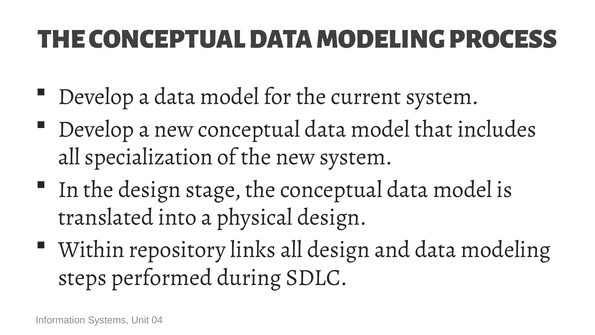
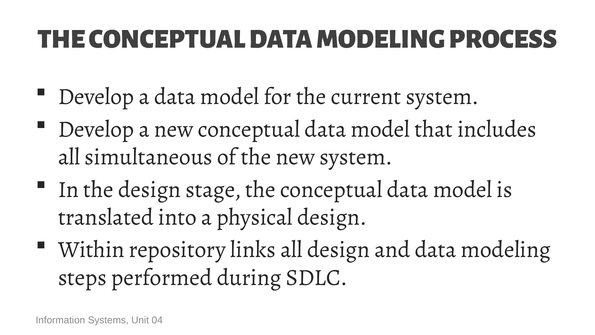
specialization: specialization -> simultaneous
